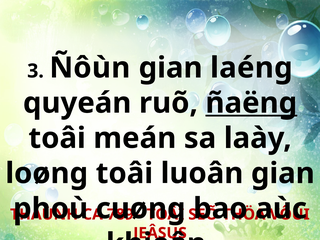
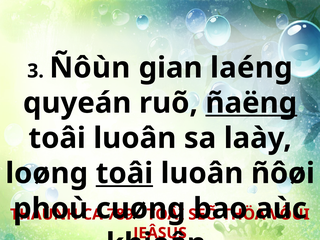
meán at (135, 138): meán -> luoân
toâi at (124, 173) underline: none -> present
luoân gian: gian -> ñôøi
